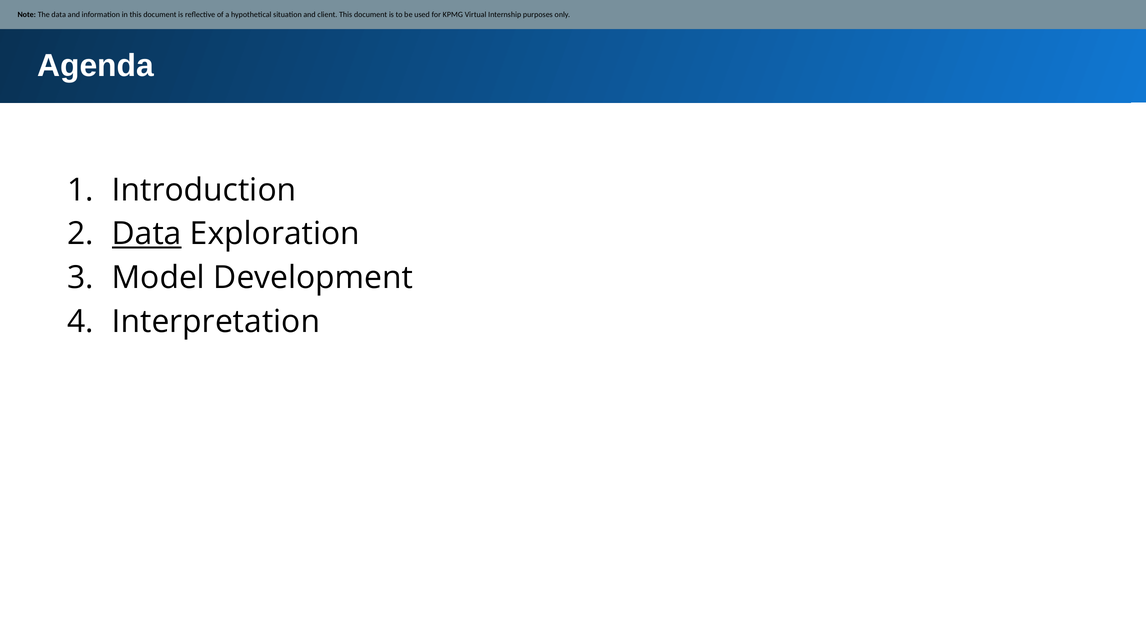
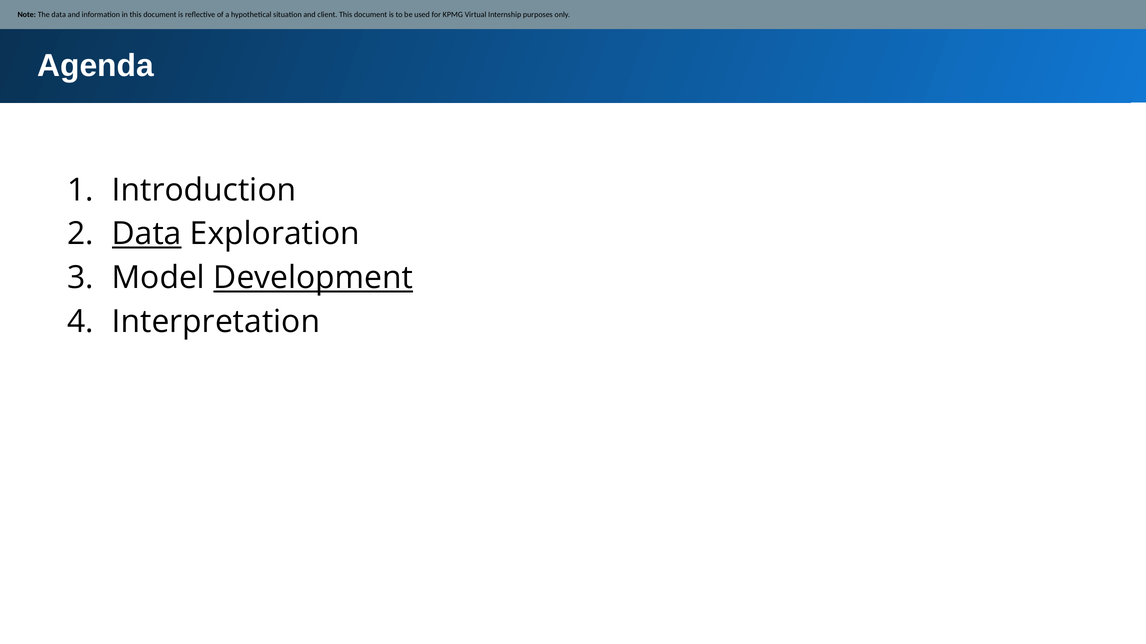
Development underline: none -> present
